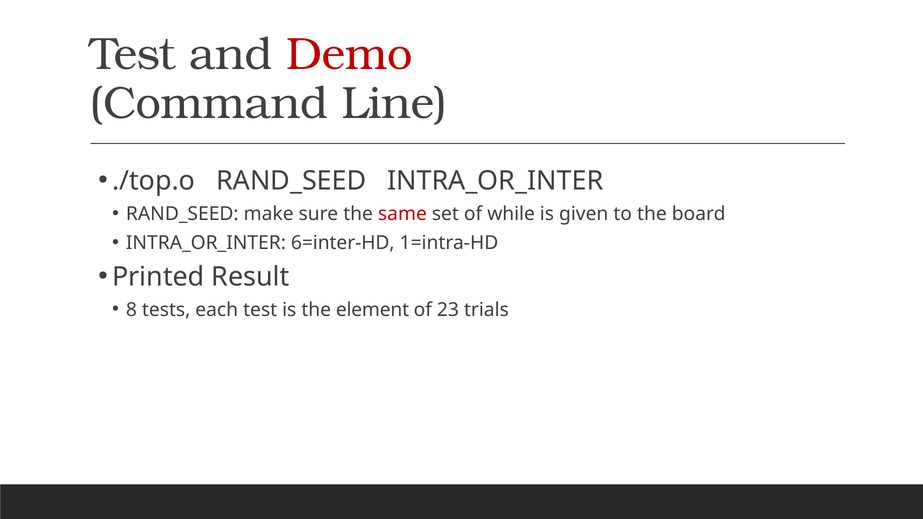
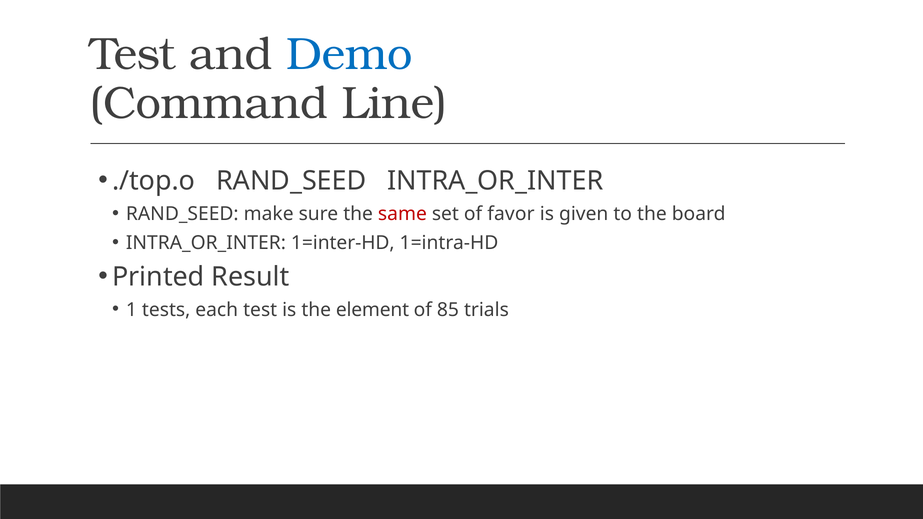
Demo colour: red -> blue
while: while -> favor
6=inter-HD: 6=inter-HD -> 1=inter-HD
8: 8 -> 1
23: 23 -> 85
